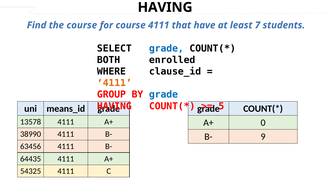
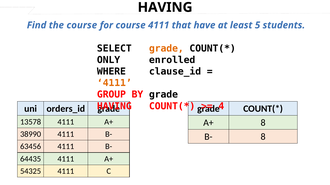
7: 7 -> 5
grade at (166, 49) colour: blue -> orange
BOTH: BOTH -> ONLY
grade at (163, 95) colour: blue -> black
5: 5 -> 4
means_id: means_id -> orders_id
A+ 0: 0 -> 8
B- 9: 9 -> 8
